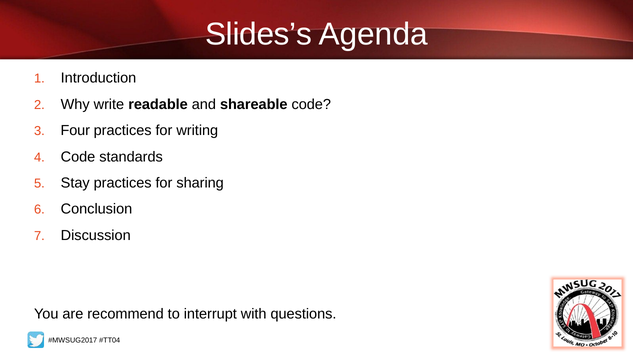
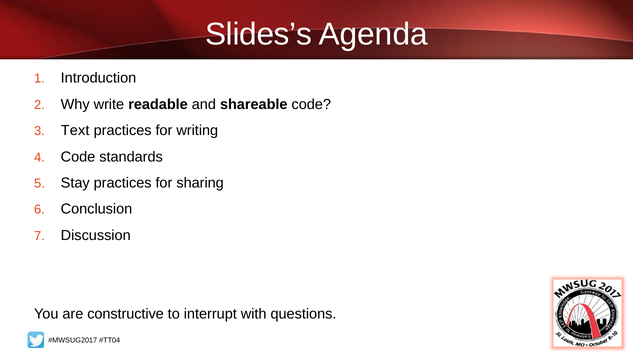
Four: Four -> Text
recommend: recommend -> constructive
